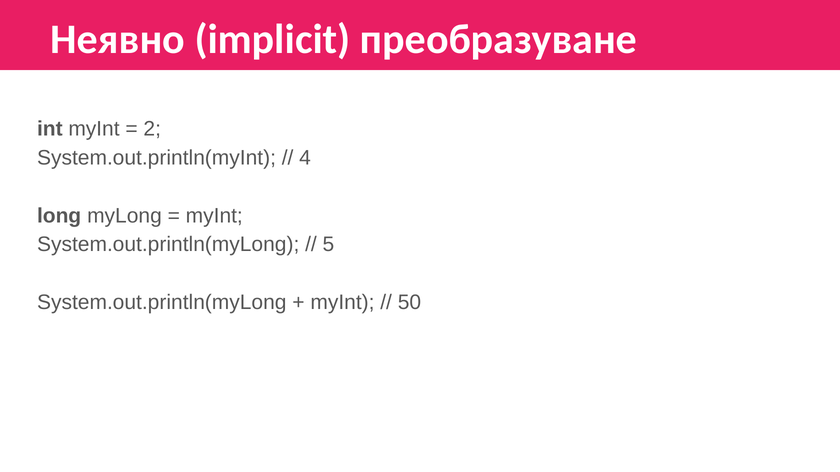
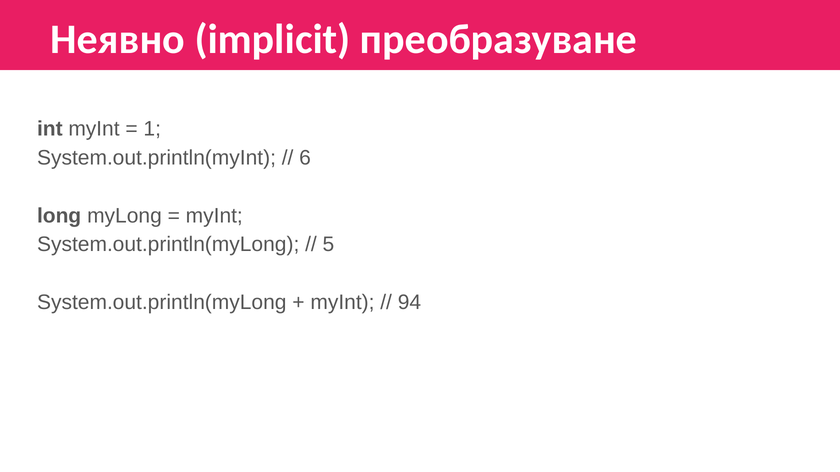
2: 2 -> 1
4: 4 -> 6
50: 50 -> 94
